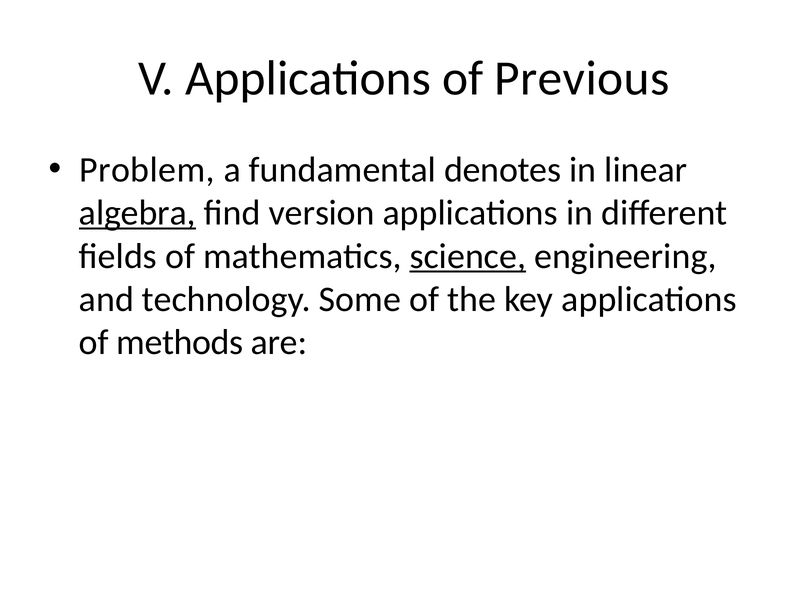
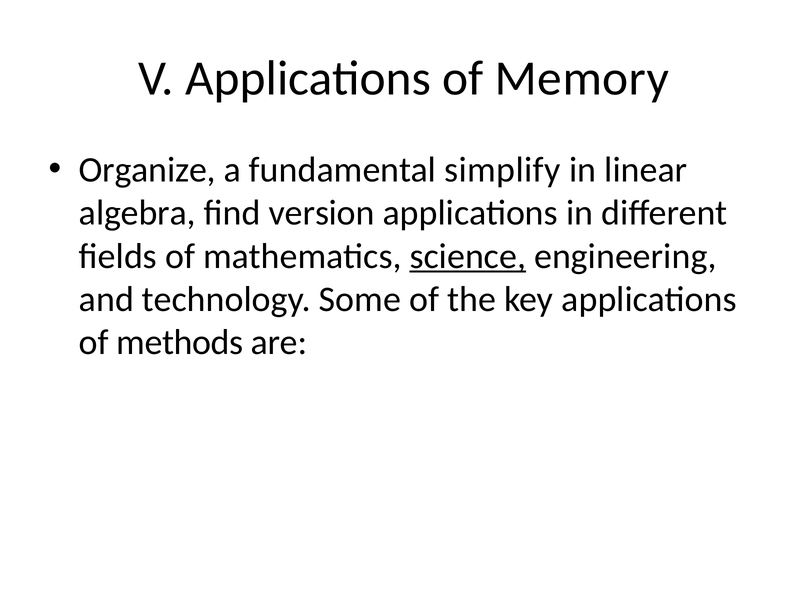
Previous: Previous -> Memory
Problem: Problem -> Organize
denotes: denotes -> simplify
algebra underline: present -> none
